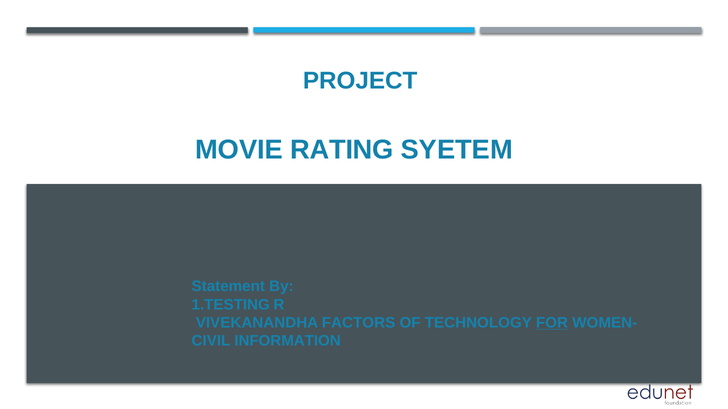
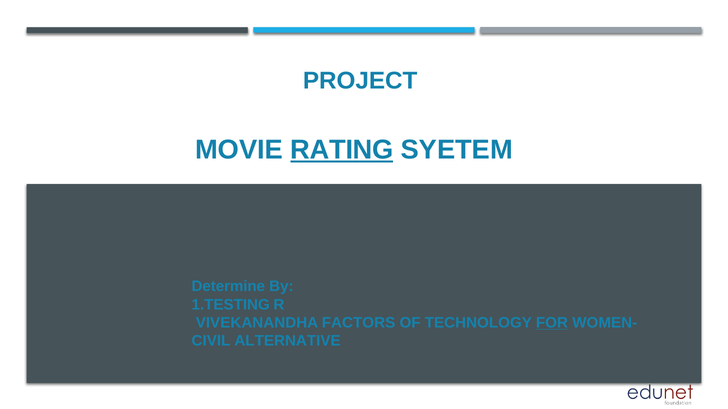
RATING underline: none -> present
Statement: Statement -> Determine
INFORMATION: INFORMATION -> ALTERNATIVE
